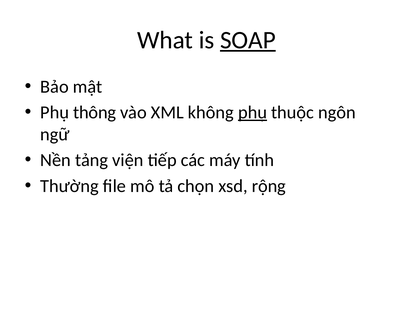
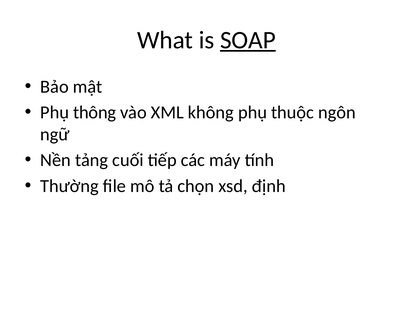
phụ at (253, 112) underline: present -> none
viện: viện -> cuối
rộng: rộng -> định
